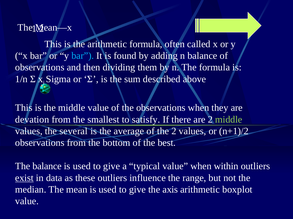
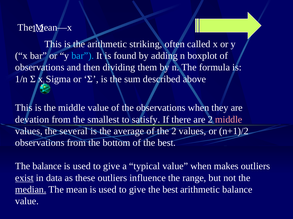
arithmetic formula: formula -> striking
n balance: balance -> boxplot
middle at (229, 120) colour: light green -> pink
within: within -> makes
median underline: none -> present
give the axis: axis -> best
arithmetic boxplot: boxplot -> balance
